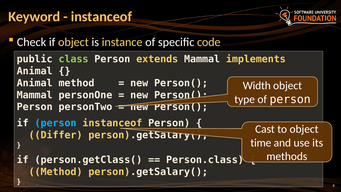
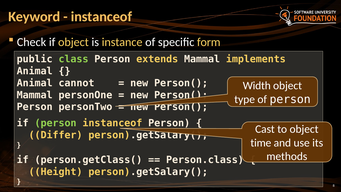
code: code -> form
Animal method: method -> cannot
person at (56, 123) colour: light blue -> light green
Method at (56, 172): Method -> Height
